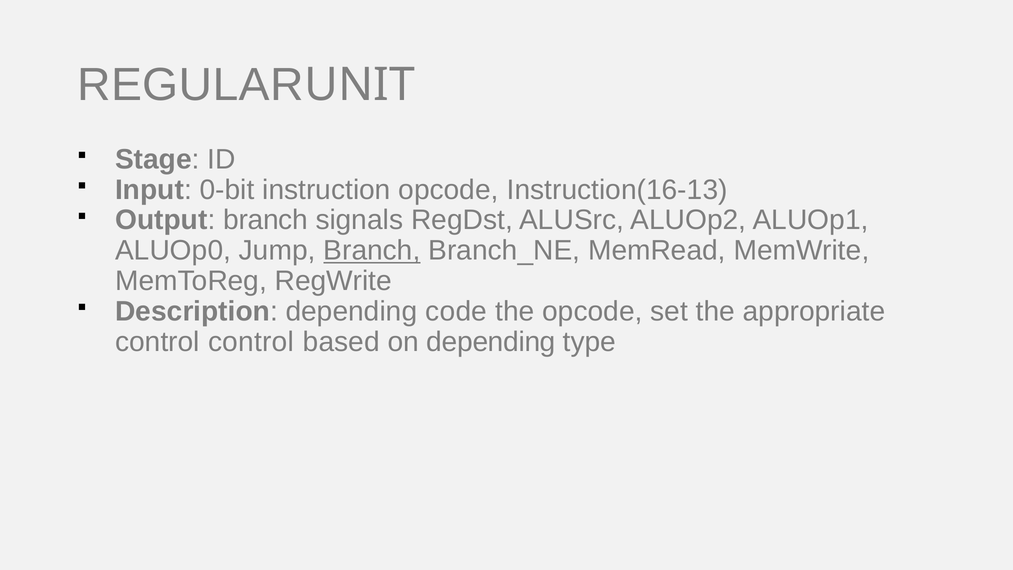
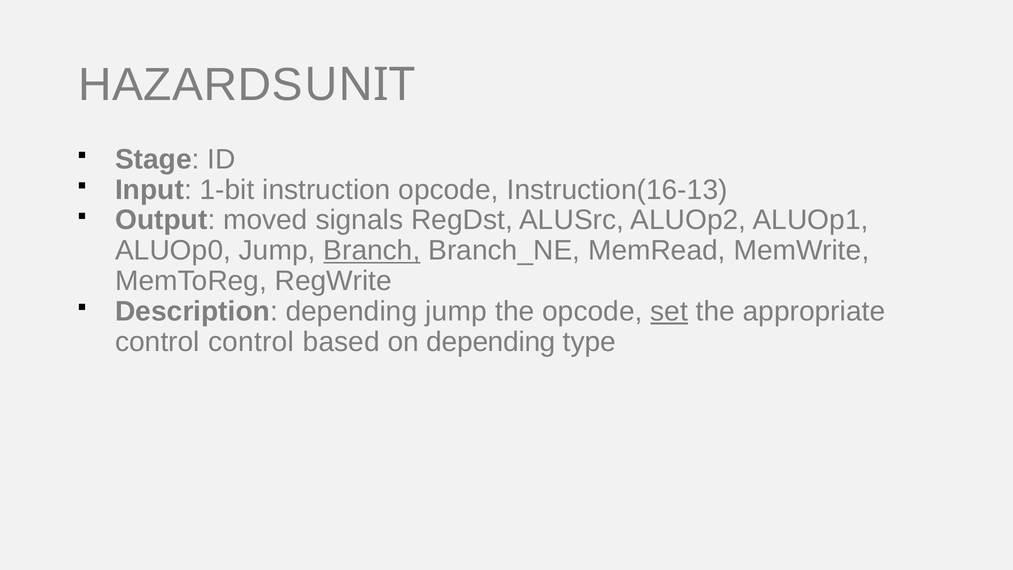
REGULAR: REGULAR -> HAZARDS
0-bit: 0-bit -> 1-bit
Output branch: branch -> moved
depending code: code -> jump
set underline: none -> present
